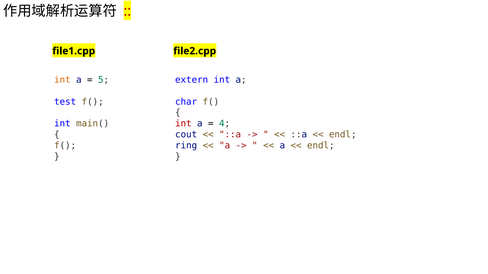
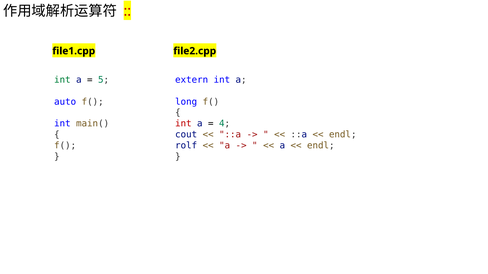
int at (62, 80) colour: orange -> green
test: test -> auto
char: char -> long
ring: ring -> rolf
